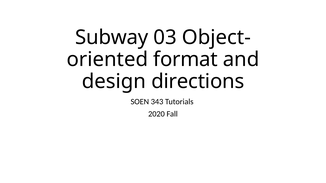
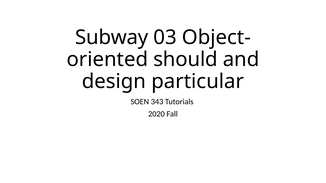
format: format -> should
directions: directions -> particular
